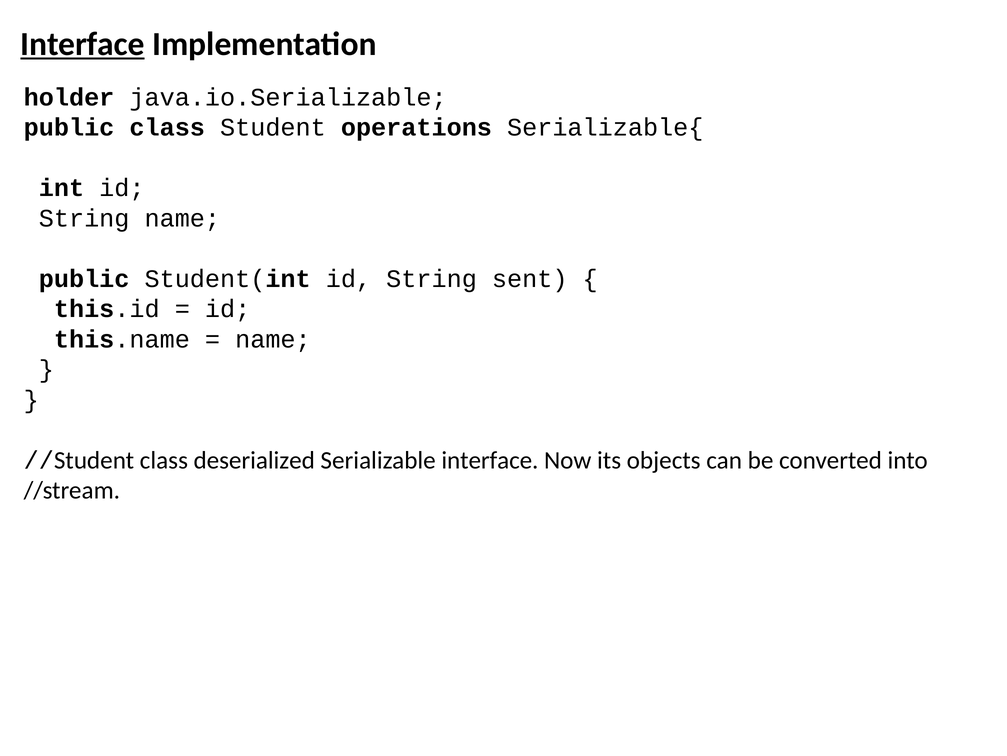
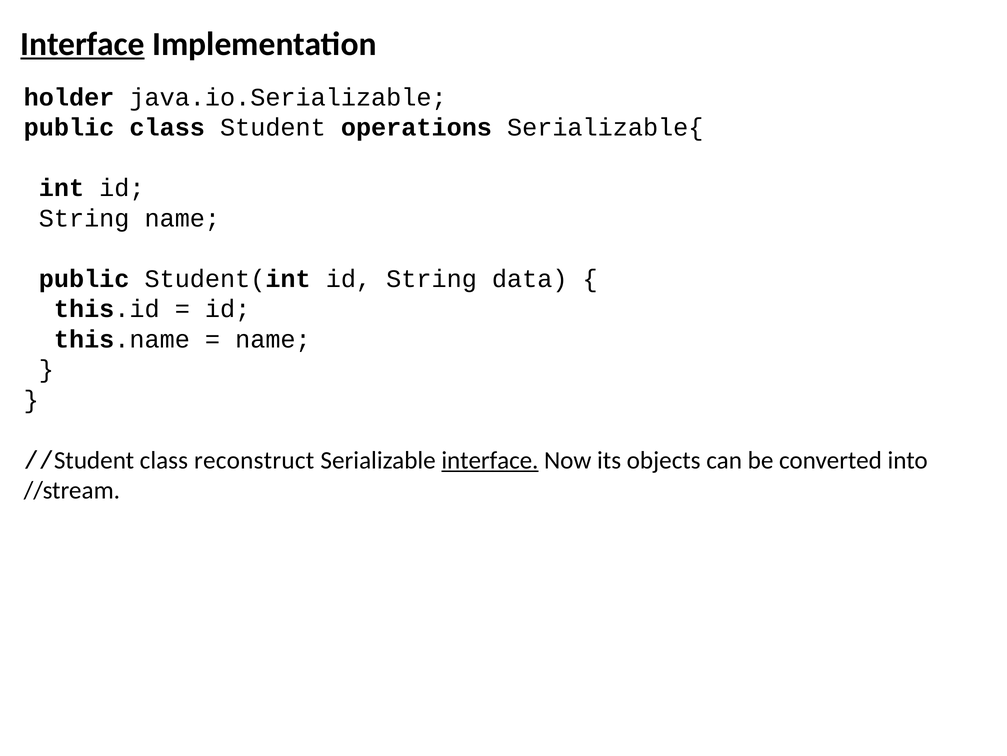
sent: sent -> data
deserialized: deserialized -> reconstruct
interface at (490, 460) underline: none -> present
